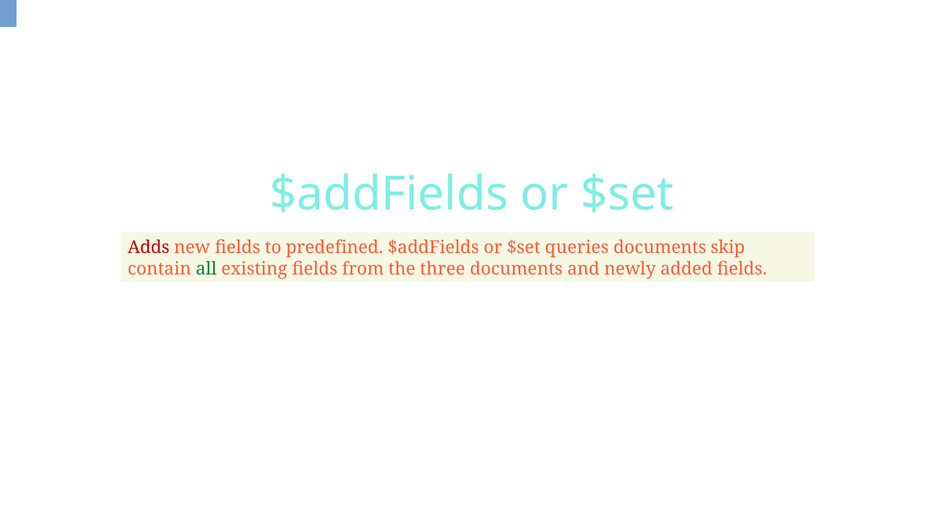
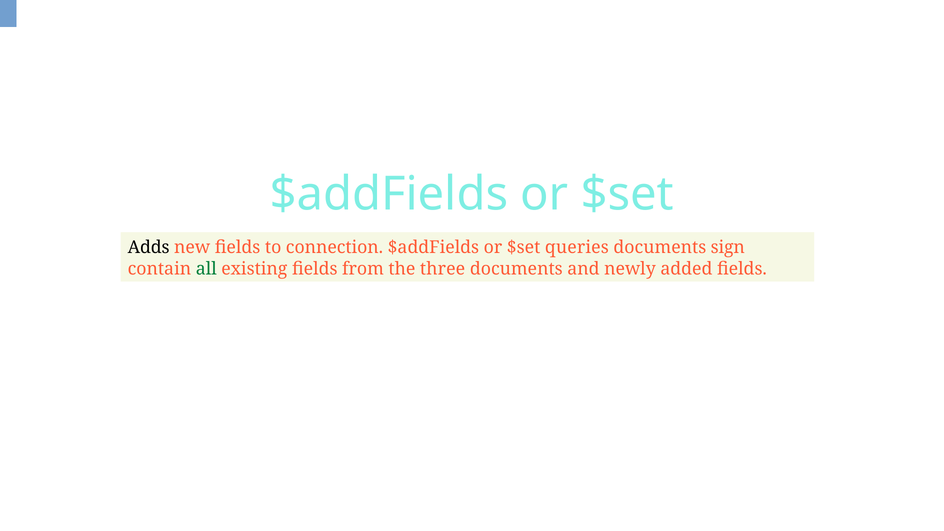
Adds colour: red -> black
predefined: predefined -> connection
skip: skip -> sign
